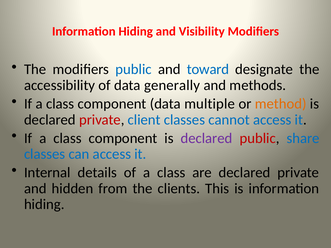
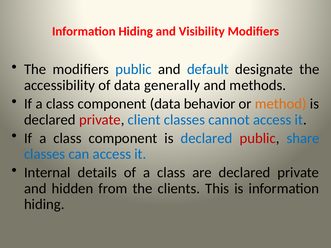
toward: toward -> default
multiple: multiple -> behavior
declared at (207, 138) colour: purple -> blue
